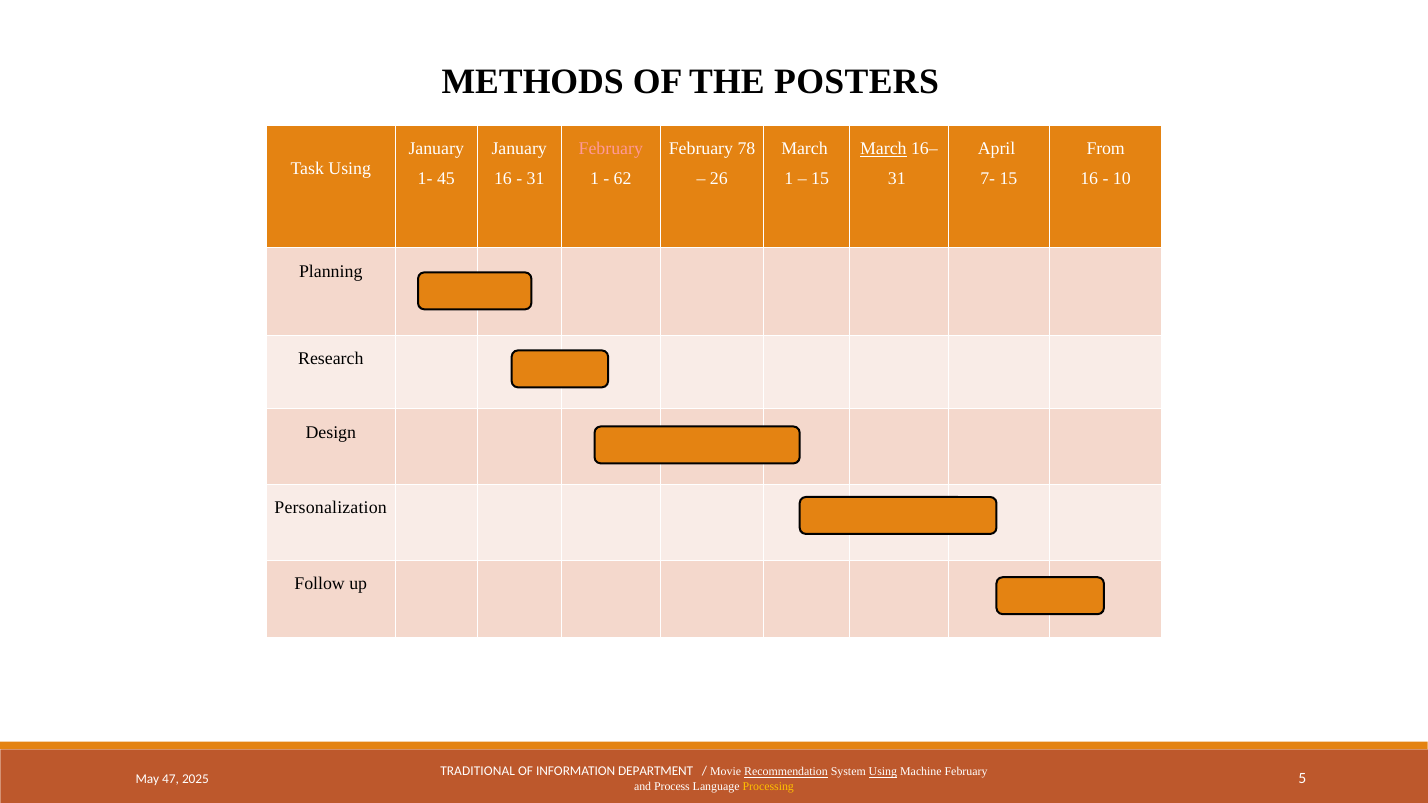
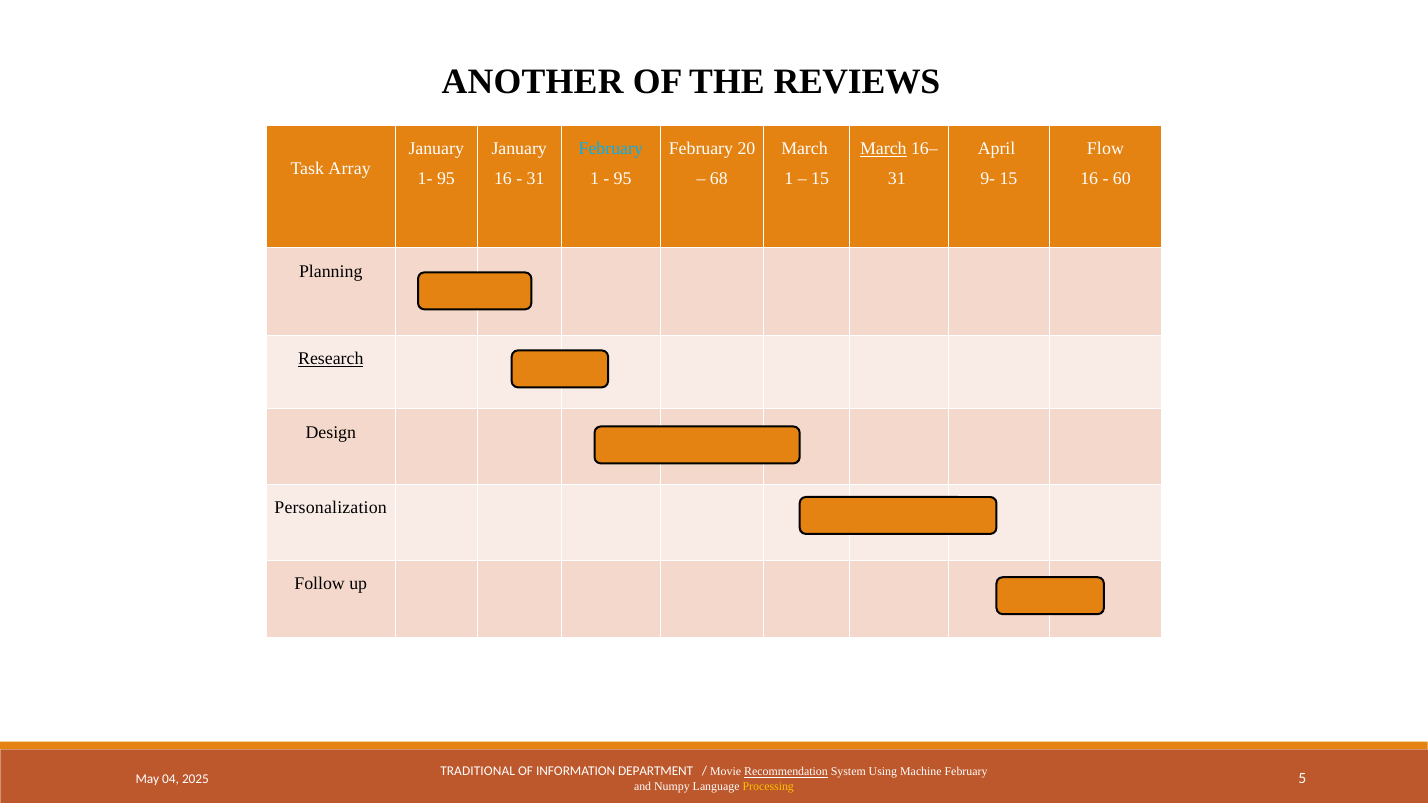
METHODS: METHODS -> ANOTHER
POSTERS: POSTERS -> REVIEWS
February at (611, 149) colour: pink -> light blue
78: 78 -> 20
From: From -> Flow
Task Using: Using -> Array
1- 45: 45 -> 95
62 at (623, 178): 62 -> 95
26: 26 -> 68
7-: 7- -> 9-
10: 10 -> 60
Research underline: none -> present
Using at (883, 772) underline: present -> none
47: 47 -> 04
Process: Process -> Numpy
